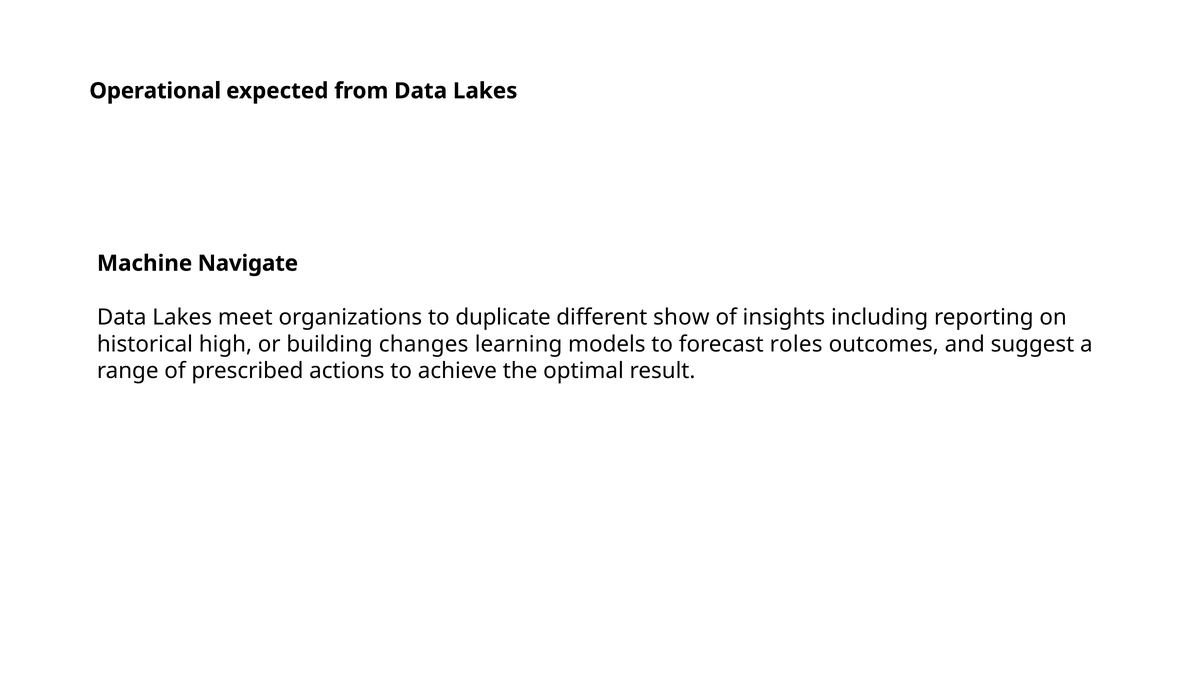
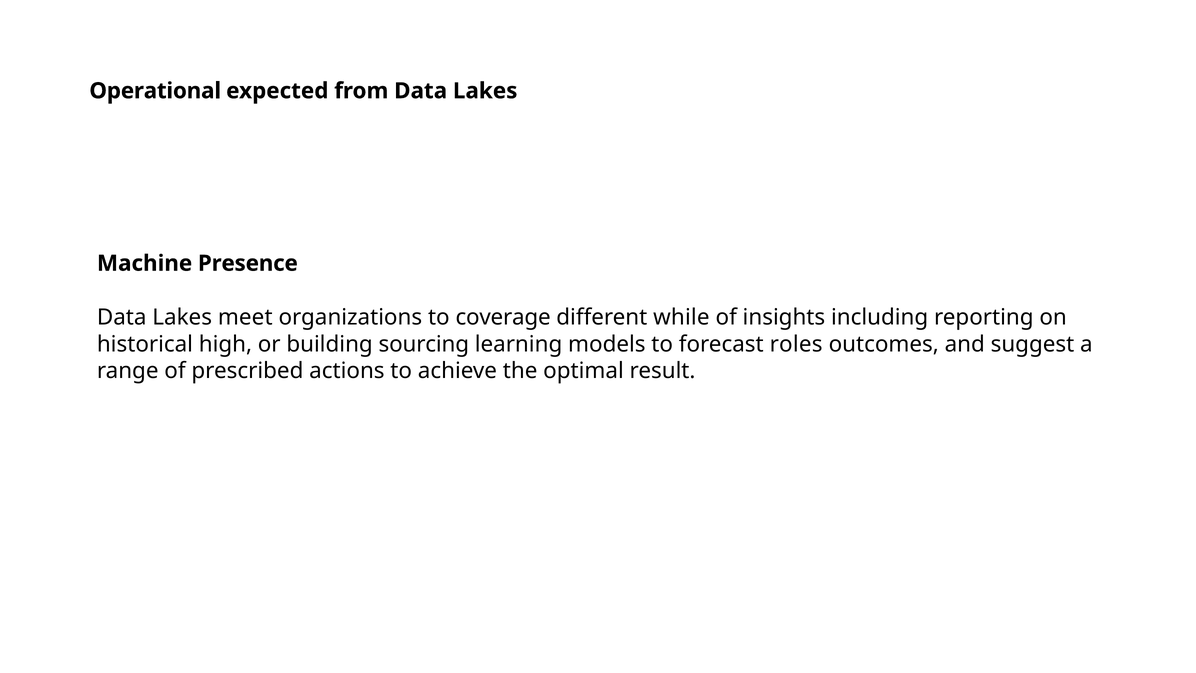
Navigate: Navigate -> Presence
duplicate: duplicate -> coverage
show: show -> while
changes: changes -> sourcing
